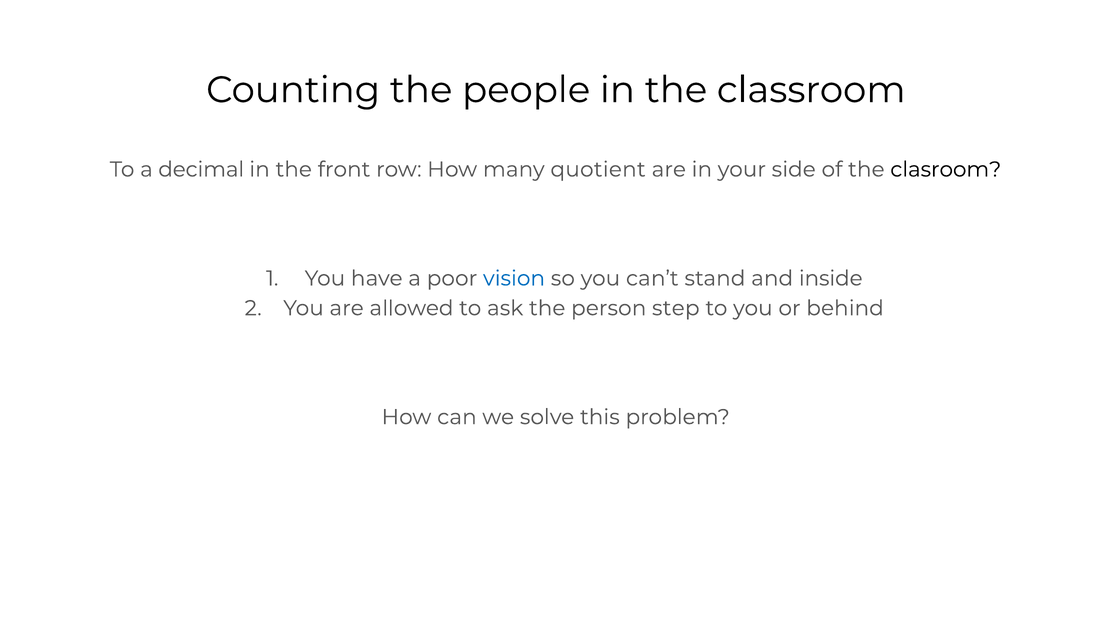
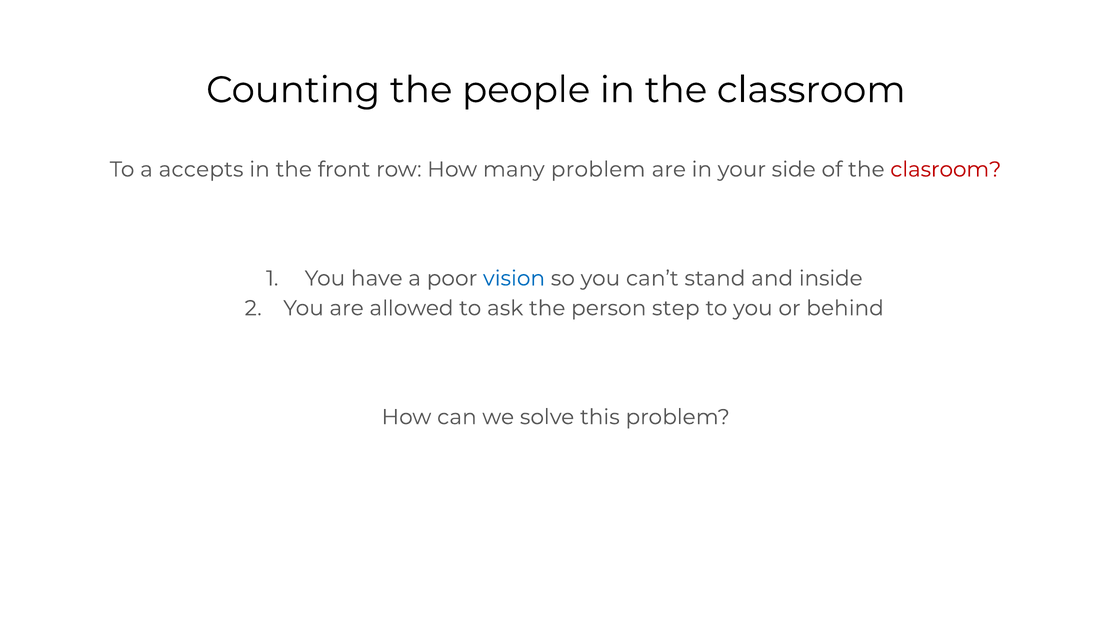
decimal: decimal -> accepts
many quotient: quotient -> problem
clasroom colour: black -> red
